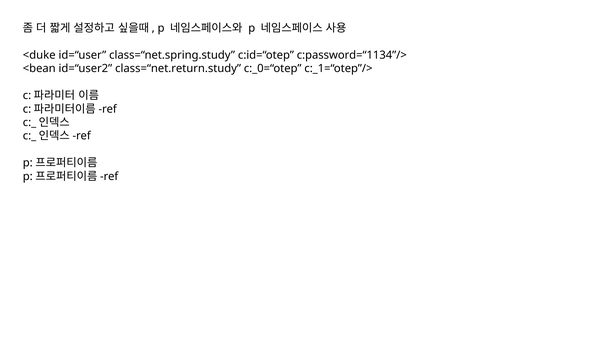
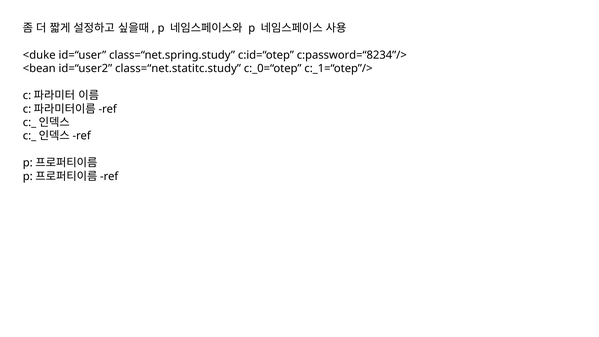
c:password=“1134”/>: c:password=“1134”/> -> c:password=“8234”/>
class=“net.return.study: class=“net.return.study -> class=“net.statitc.study
